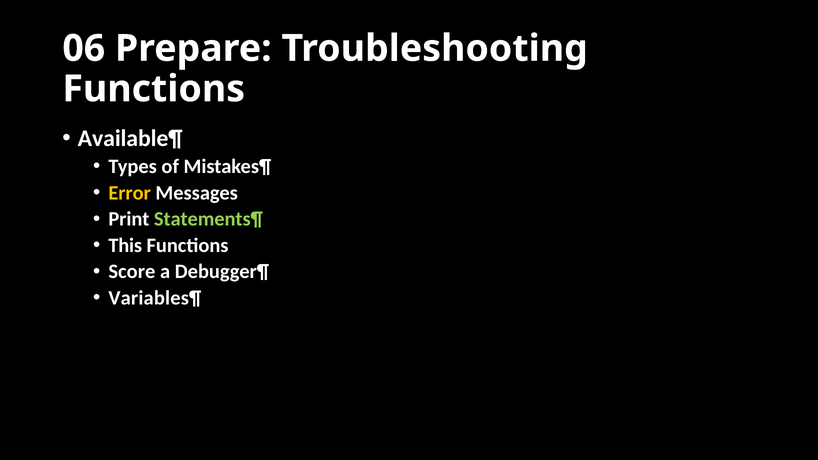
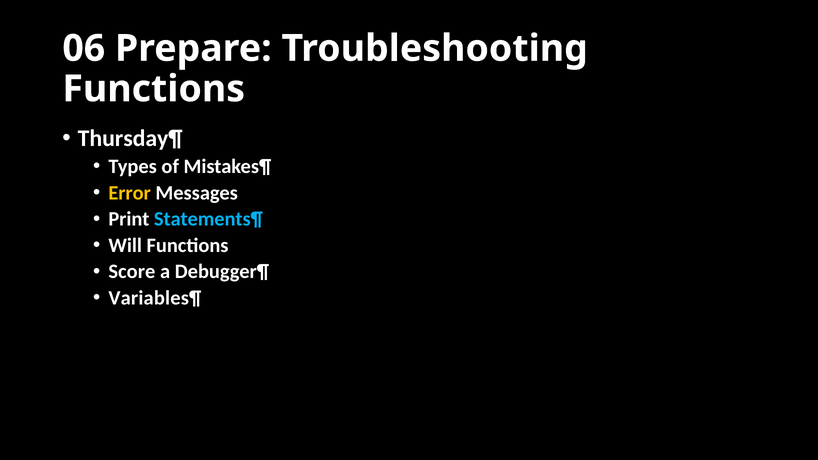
Available¶: Available¶ -> Thursday¶
Statements¶ colour: light green -> light blue
This: This -> Will
